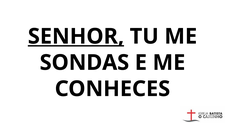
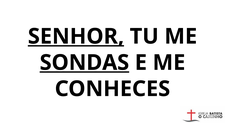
SONDAS underline: none -> present
